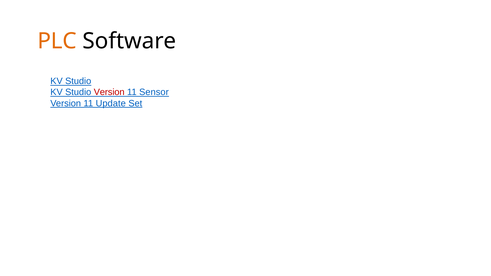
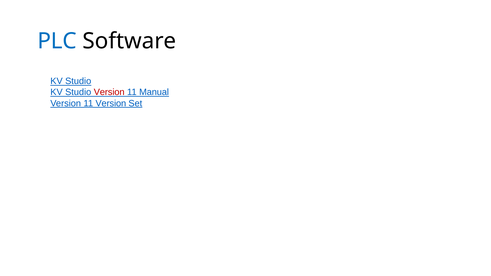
PLC colour: orange -> blue
Sensor: Sensor -> Manual
11 Update: Update -> Version
